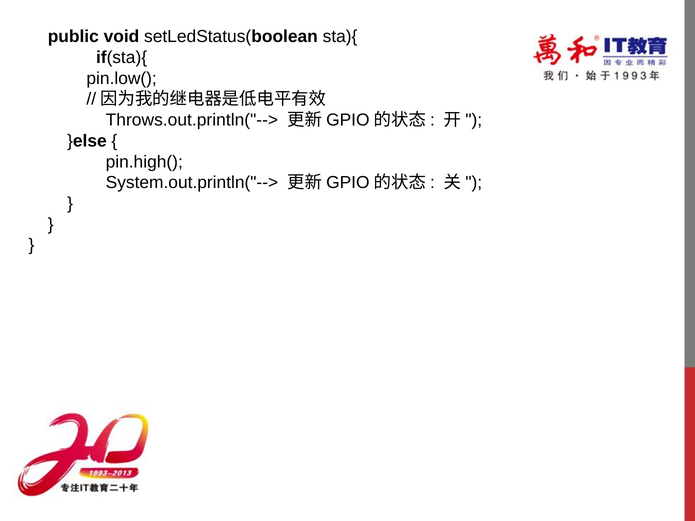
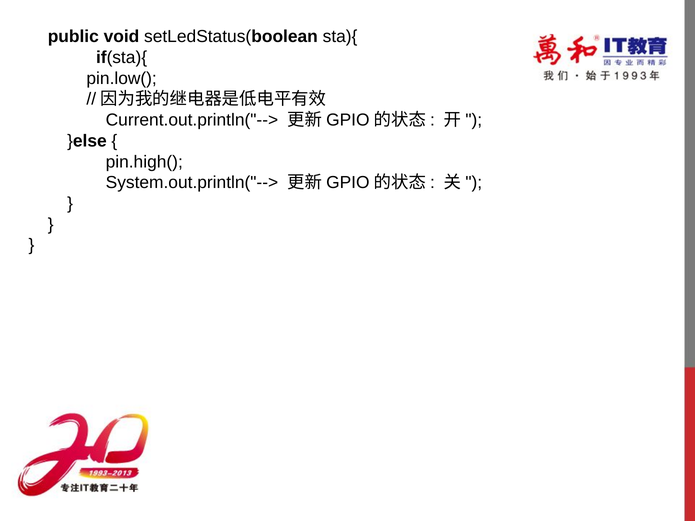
Throws.out.println("-->: Throws.out.println("--> -> Current.out.println("-->
